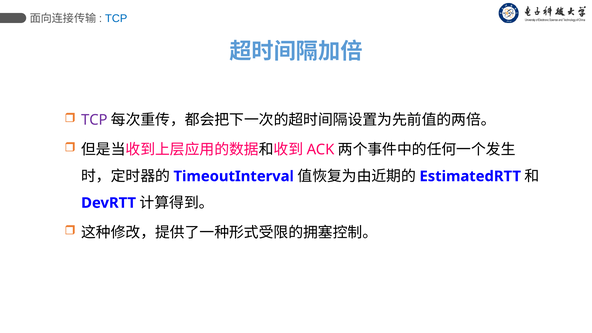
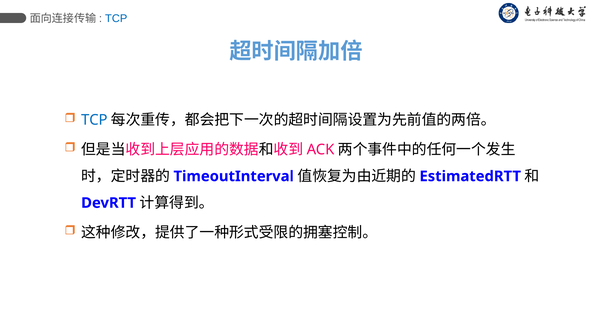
TCP at (94, 120) colour: purple -> blue
